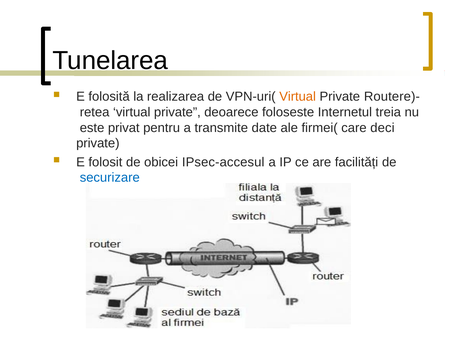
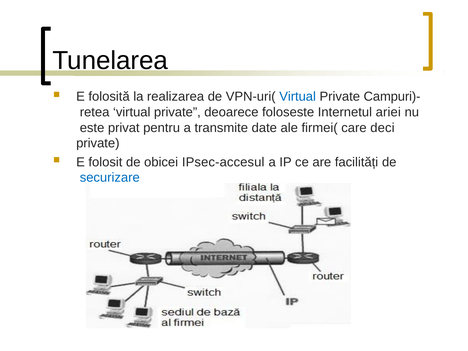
Virtual at (298, 97) colour: orange -> blue
Routere)-: Routere)- -> Campuri)-
treia: treia -> ariei
